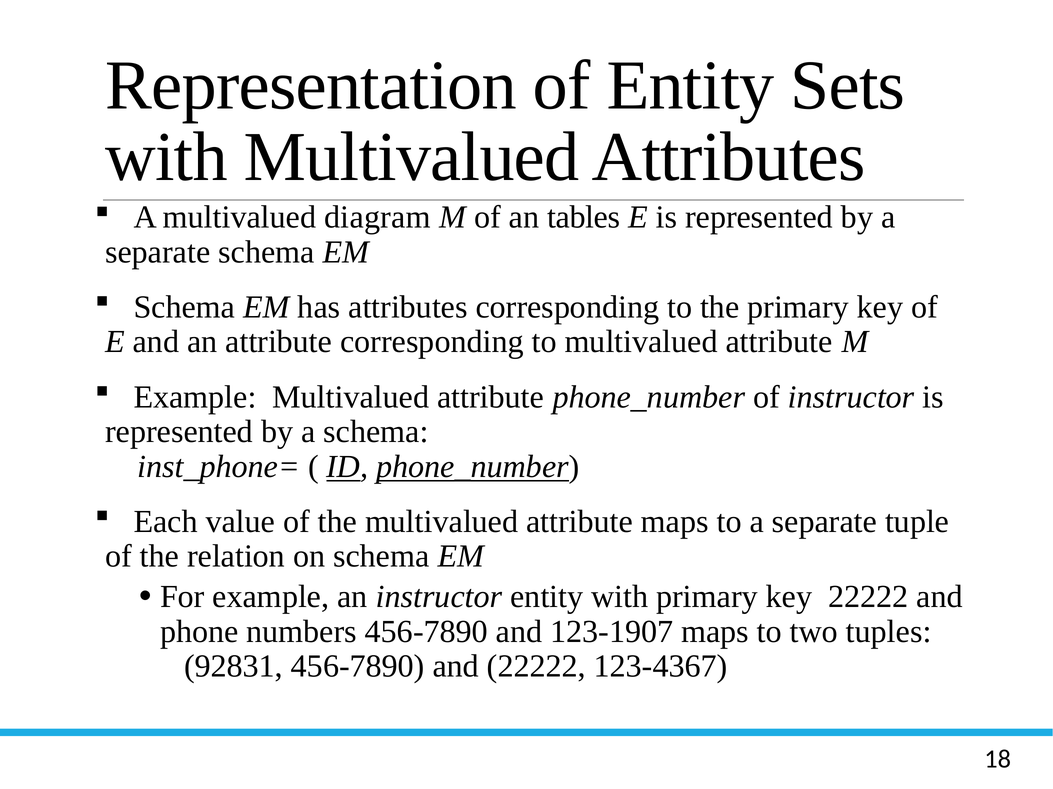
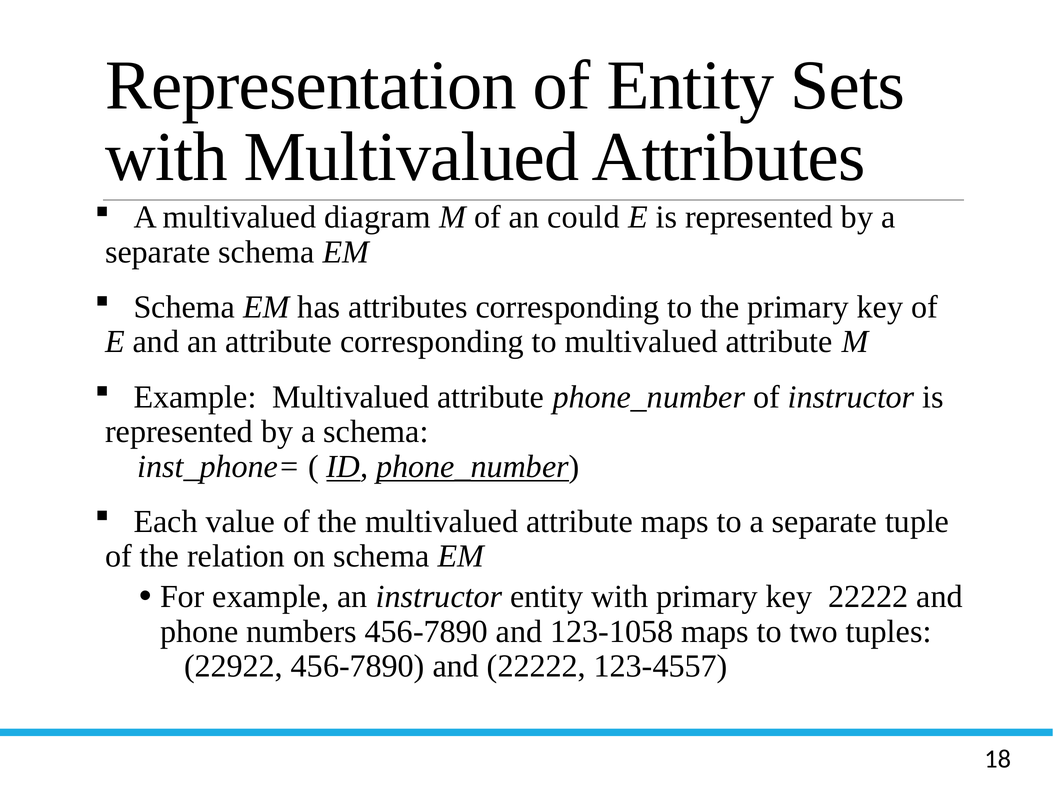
tables: tables -> could
123-1907: 123-1907 -> 123-1058
92831: 92831 -> 22922
123-4367: 123-4367 -> 123-4557
